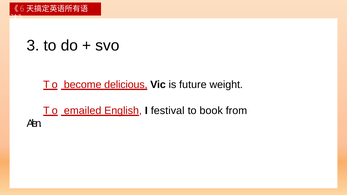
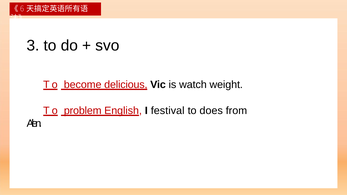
future: future -> watch
emailed: emailed -> problem
book: book -> does
